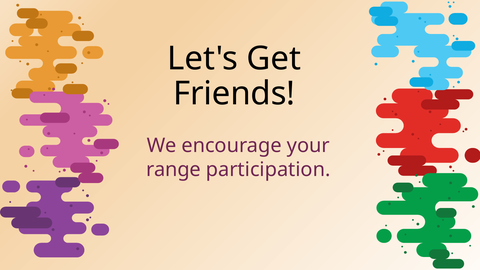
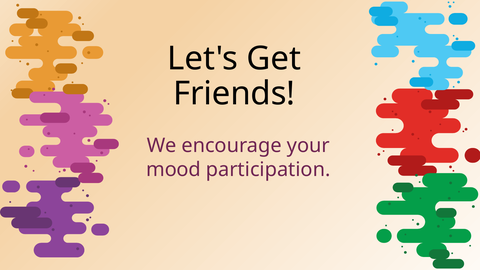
range: range -> mood
